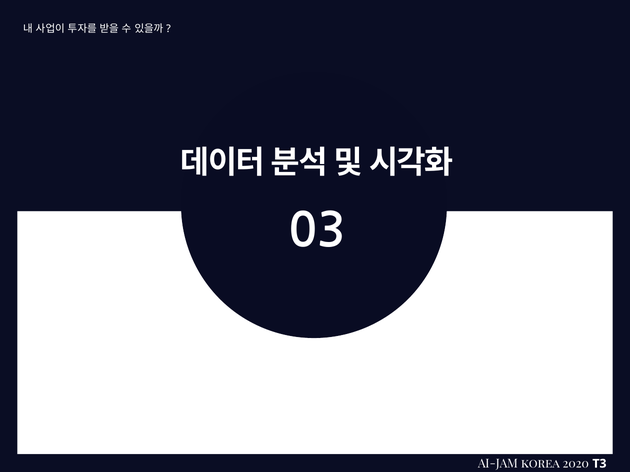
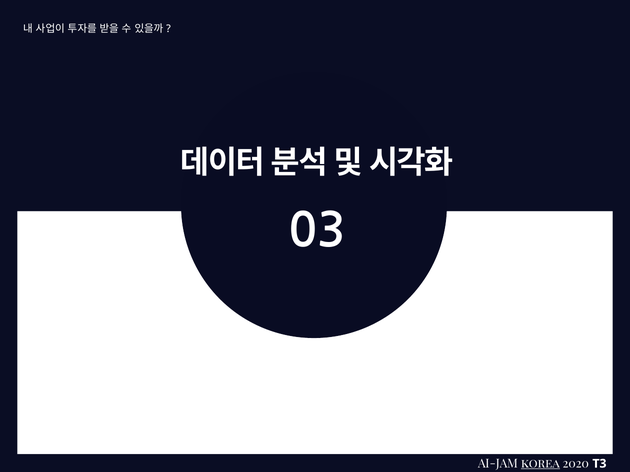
korea underline: none -> present
